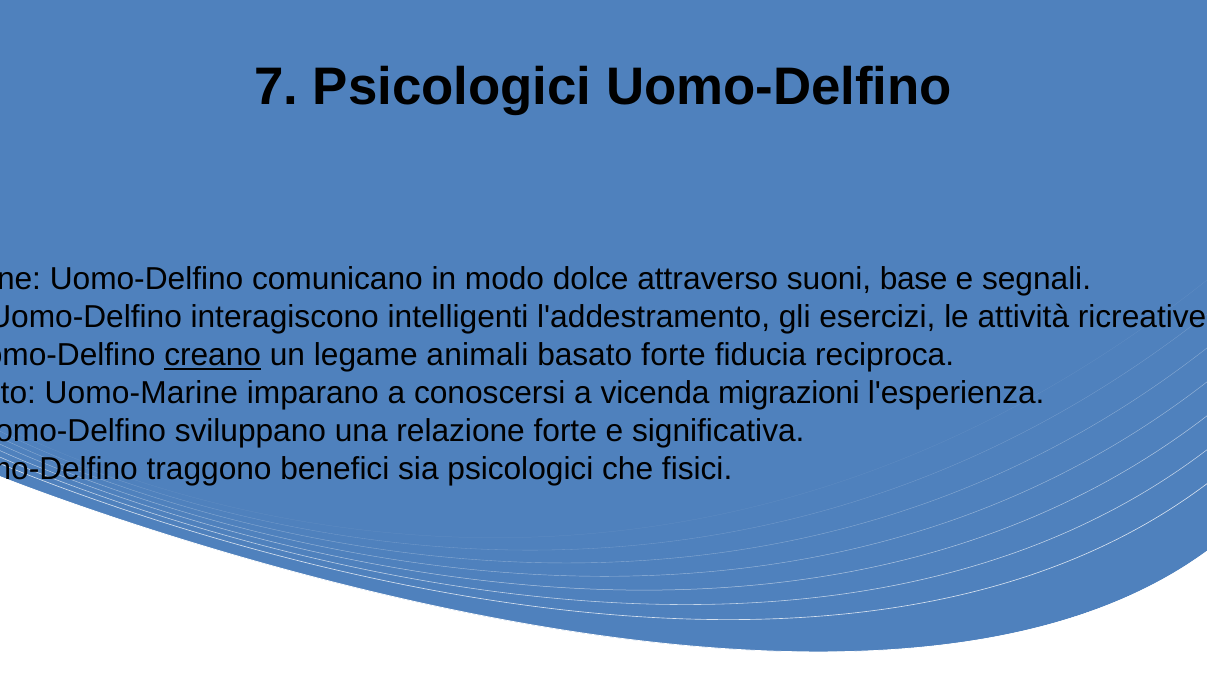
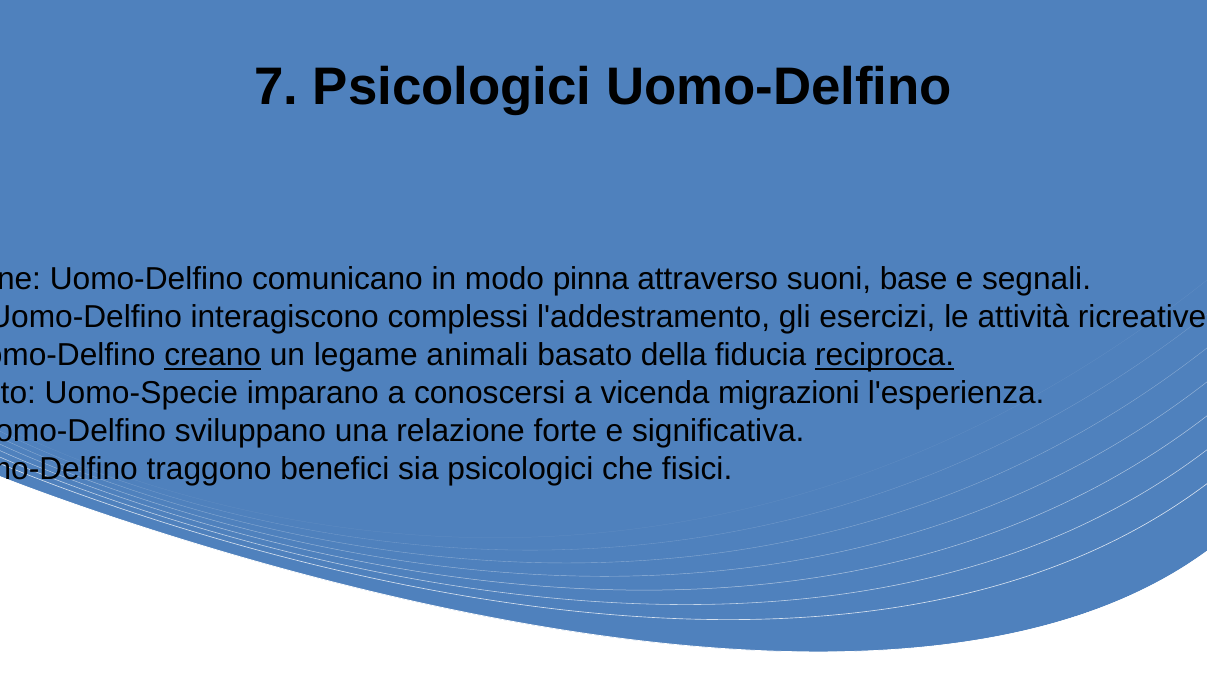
dolce: dolce -> pinna
intelligenti: intelligenti -> complessi
basato forte: forte -> della
reciproca underline: none -> present
Uomo-Marine: Uomo-Marine -> Uomo-Specie
